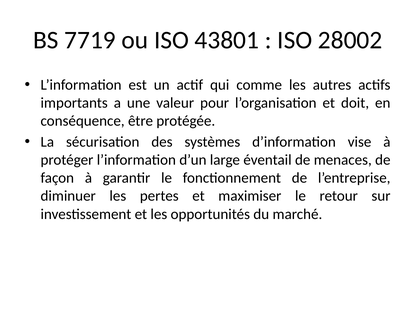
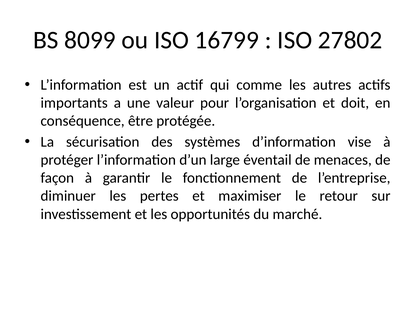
7719: 7719 -> 8099
43801: 43801 -> 16799
28002: 28002 -> 27802
